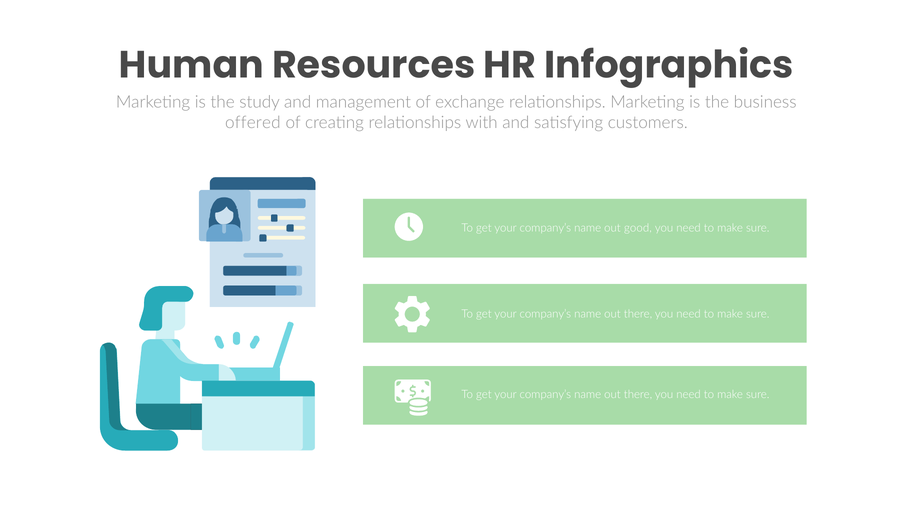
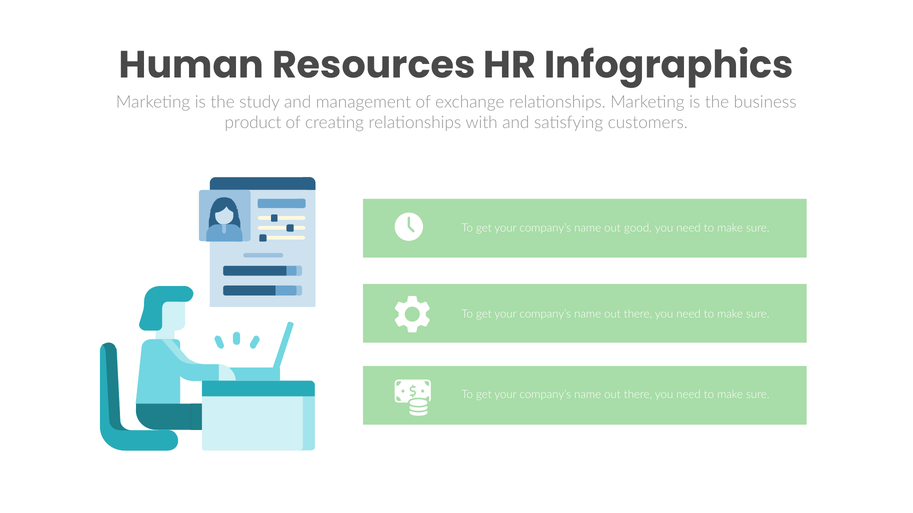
offered: offered -> product
